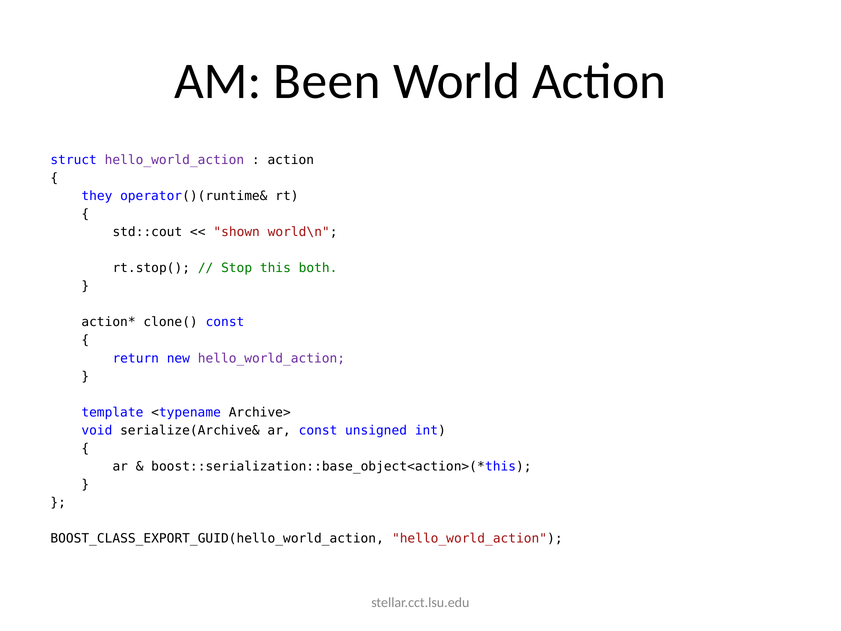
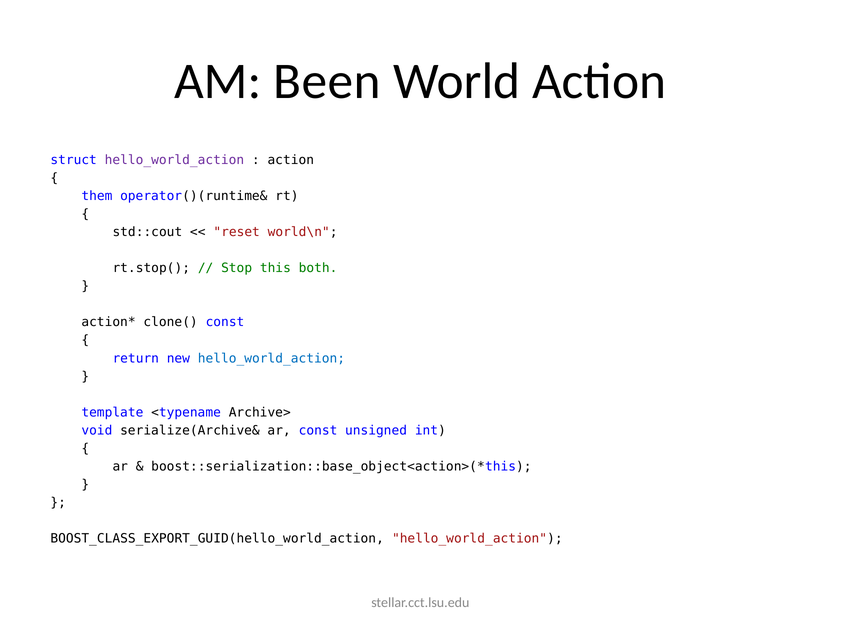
they: they -> them
shown: shown -> reset
hello_world_action at (271, 358) colour: purple -> blue
